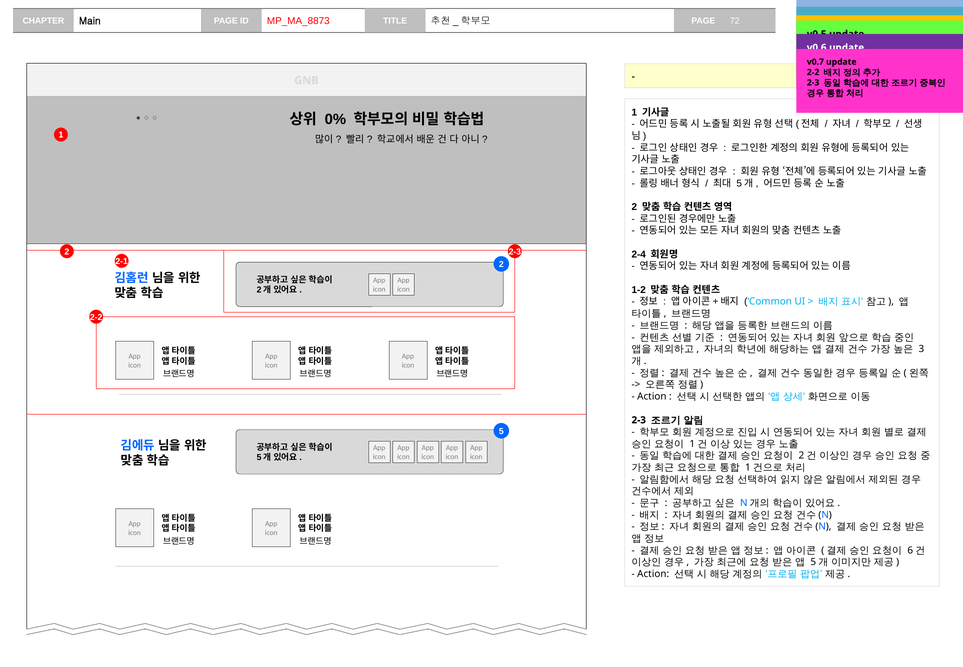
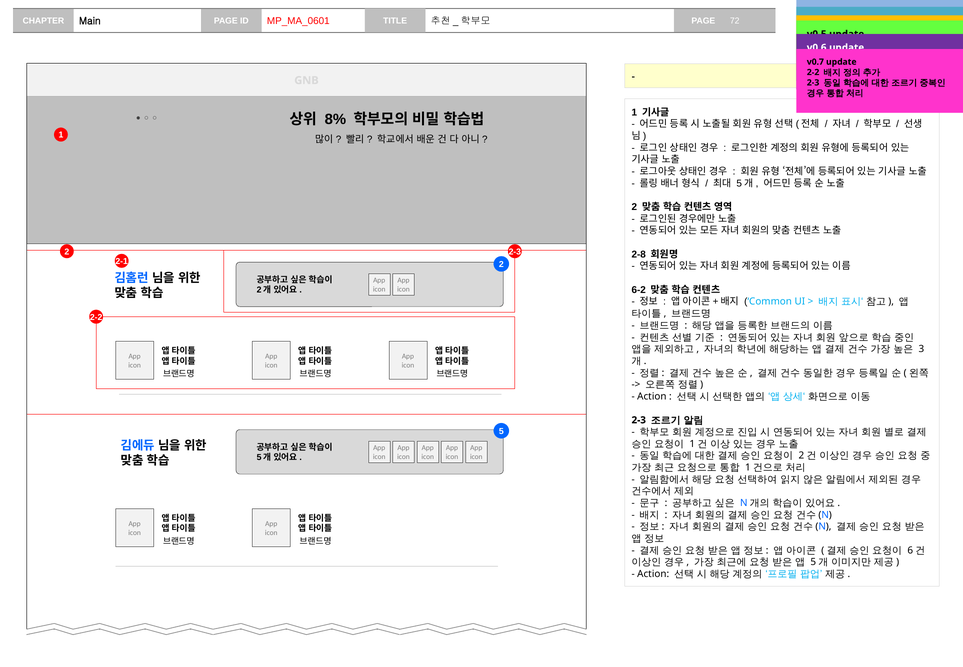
MP_MA_8873: MP_MA_8873 -> MP_MA_0601
0%: 0% -> 8%
2-4: 2-4 -> 2-8
1-2: 1-2 -> 6-2
